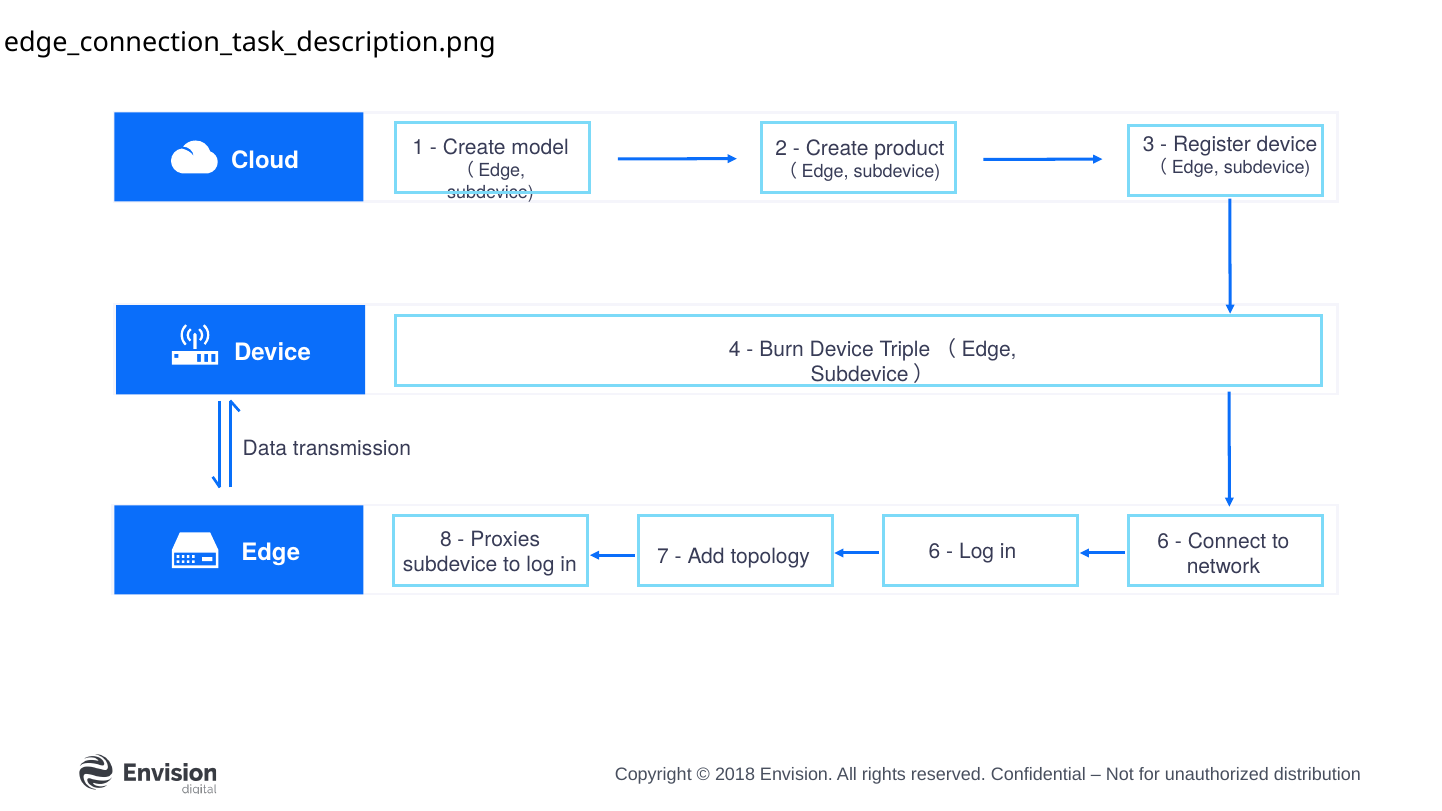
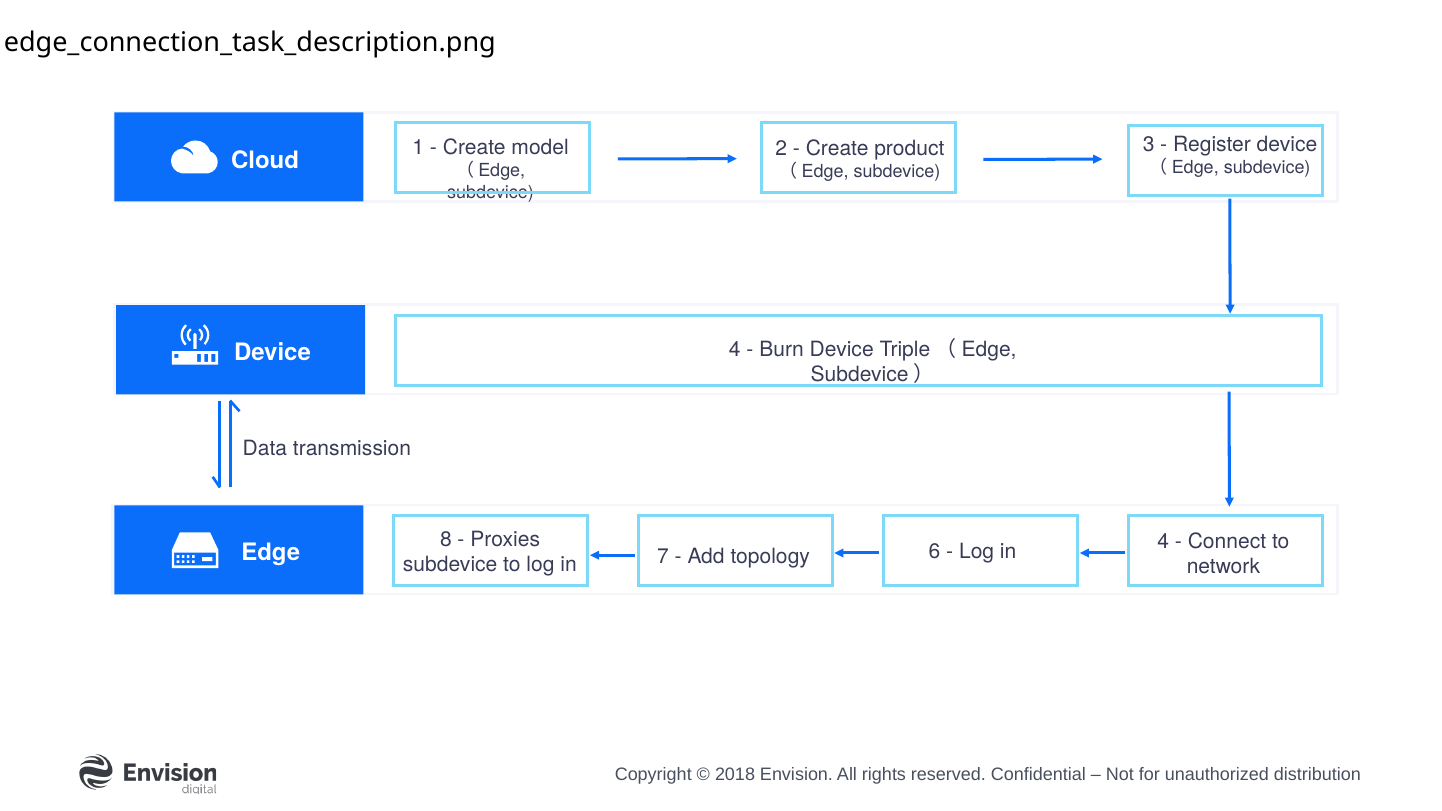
in 6: 6 -> 4
